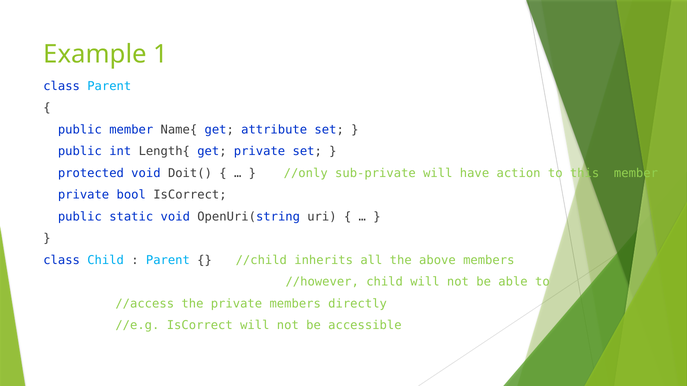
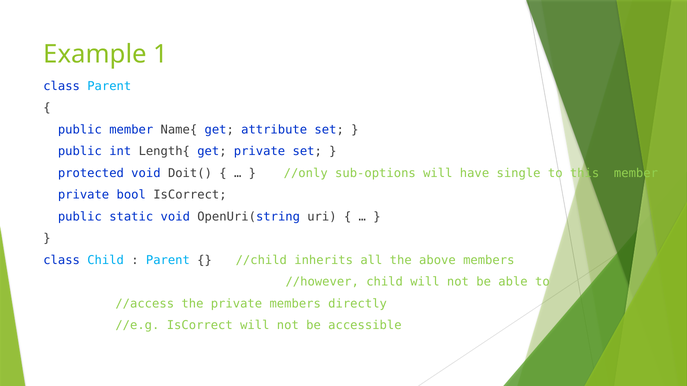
sub-private: sub-private -> sub-options
action: action -> single
